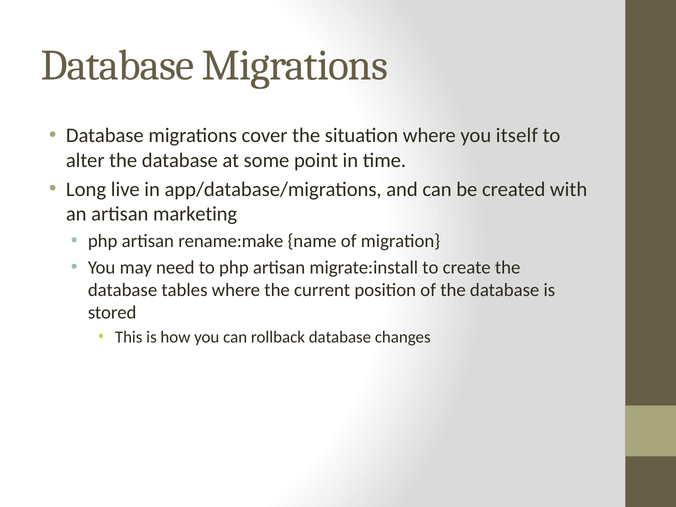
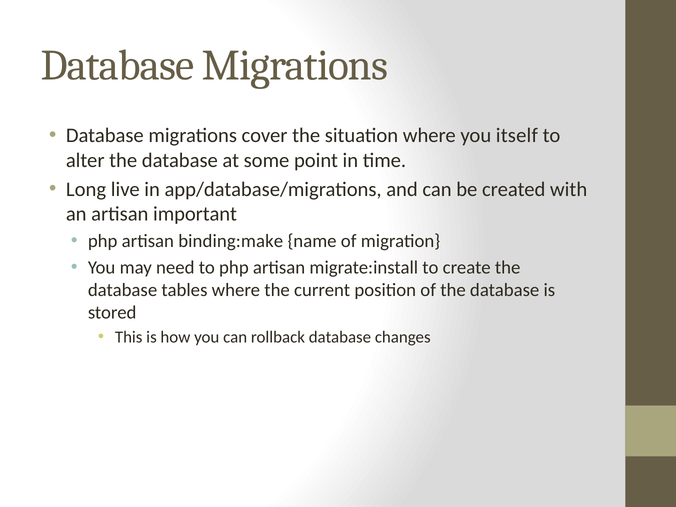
marketing: marketing -> important
rename:make: rename:make -> binding:make
